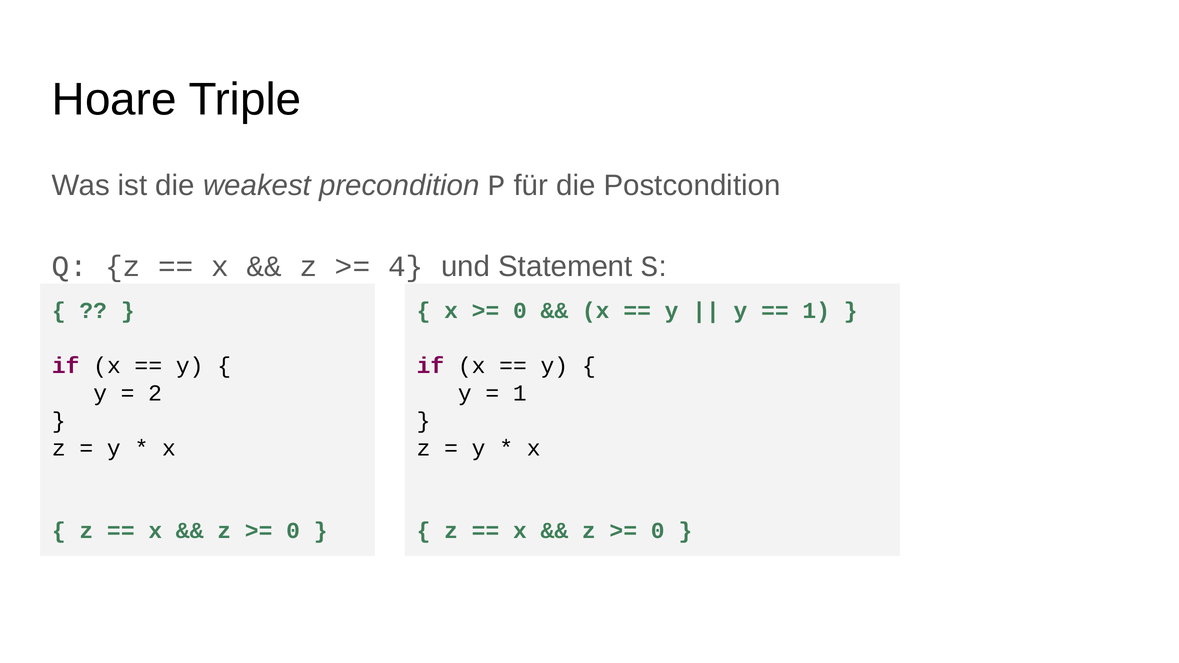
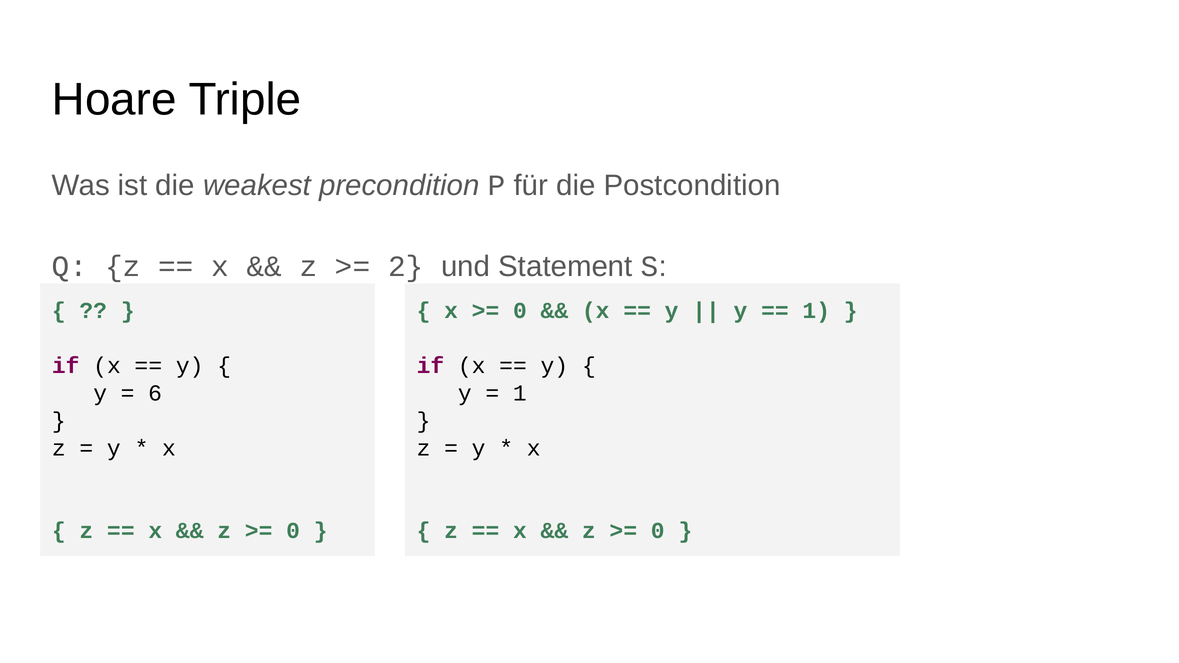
4: 4 -> 2
2: 2 -> 6
